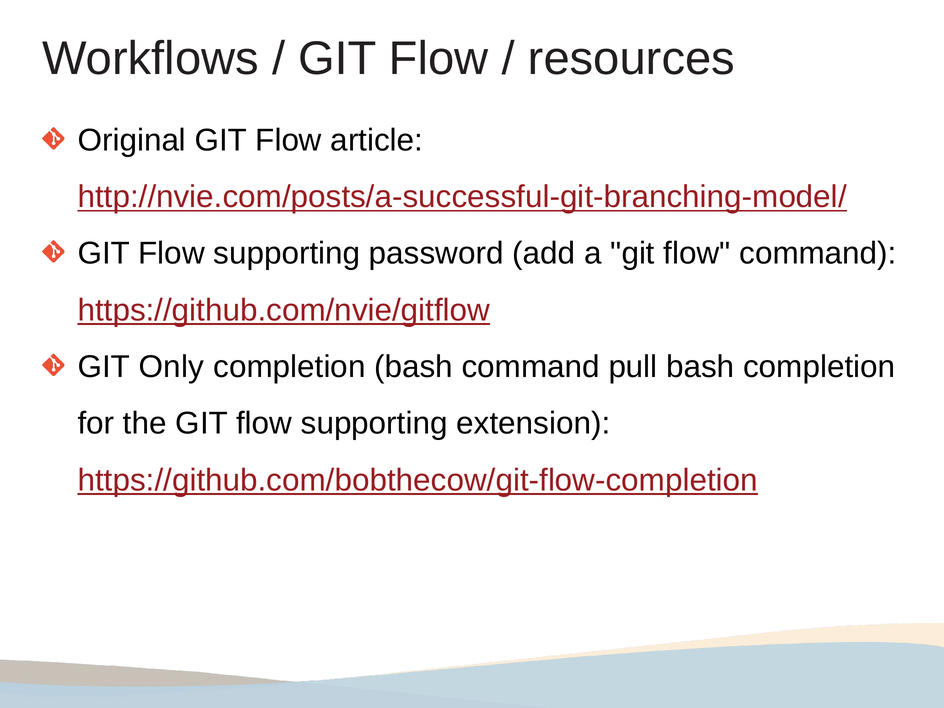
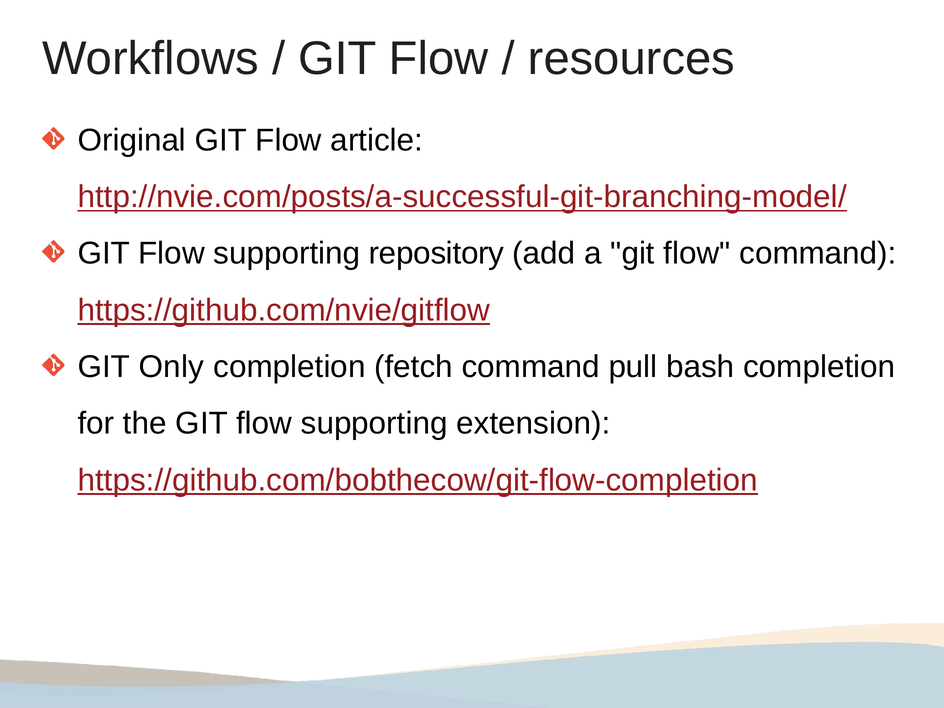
password: password -> repository
completion bash: bash -> fetch
